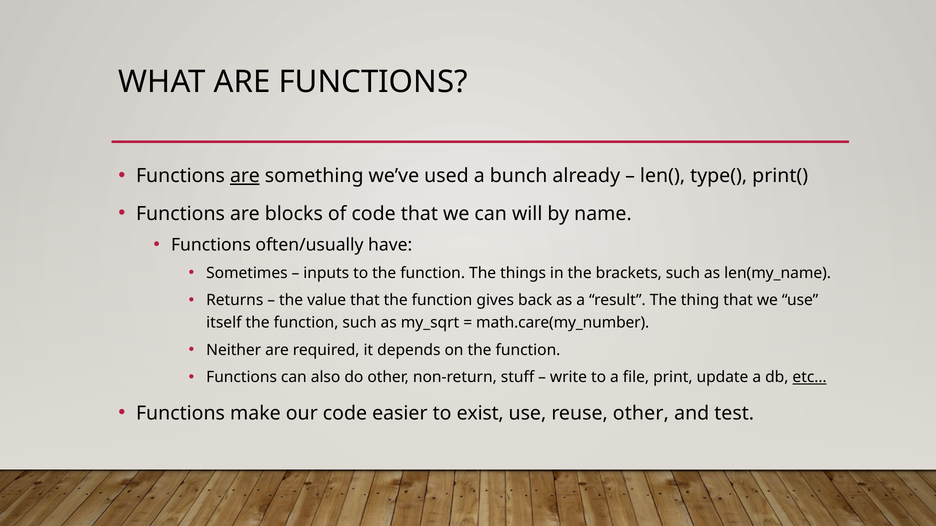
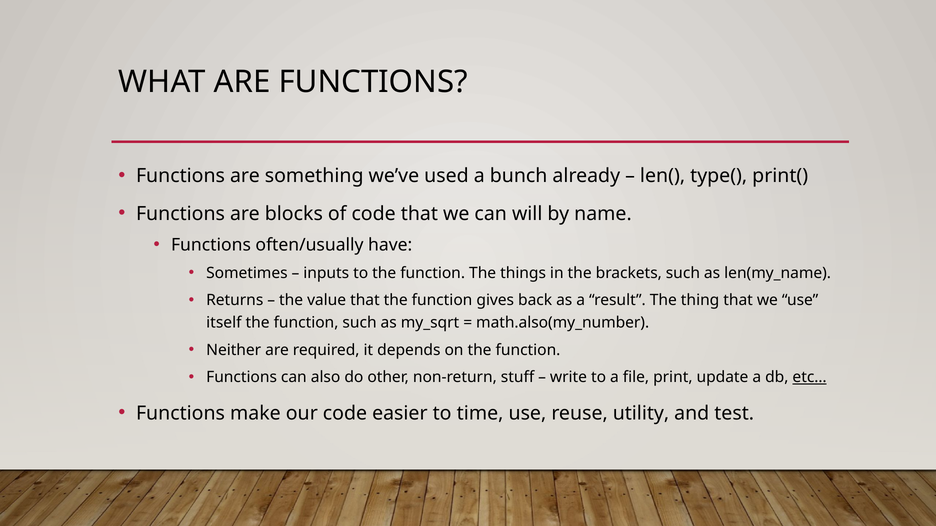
are at (245, 176) underline: present -> none
math.care(my_number: math.care(my_number -> math.also(my_number
exist: exist -> time
reuse other: other -> utility
